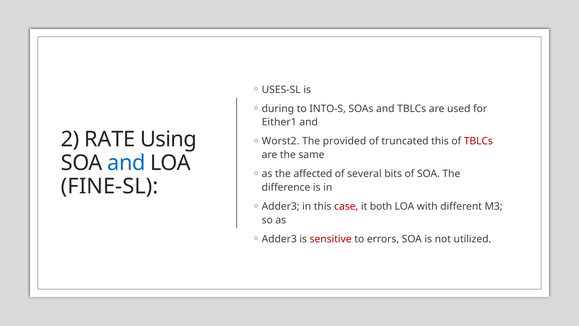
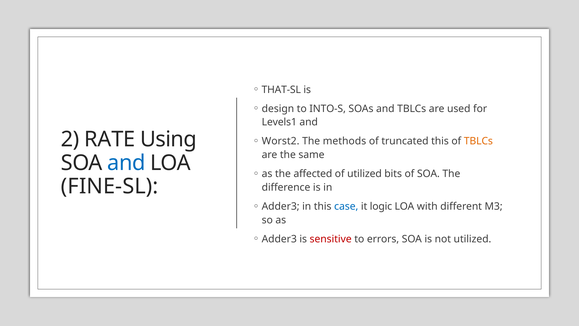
USES-SL: USES-SL -> THAT-SL
during: during -> design
Either1: Either1 -> Levels1
provided: provided -> methods
TBLCs at (478, 141) colour: red -> orange
of several: several -> utilized
case colour: red -> blue
both: both -> logic
